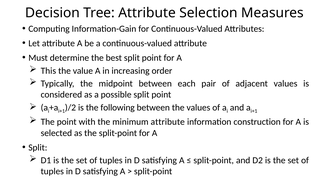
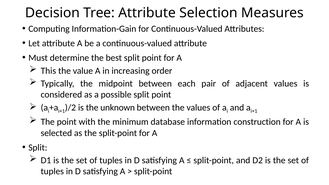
following: following -> unknown
minimum attribute: attribute -> database
